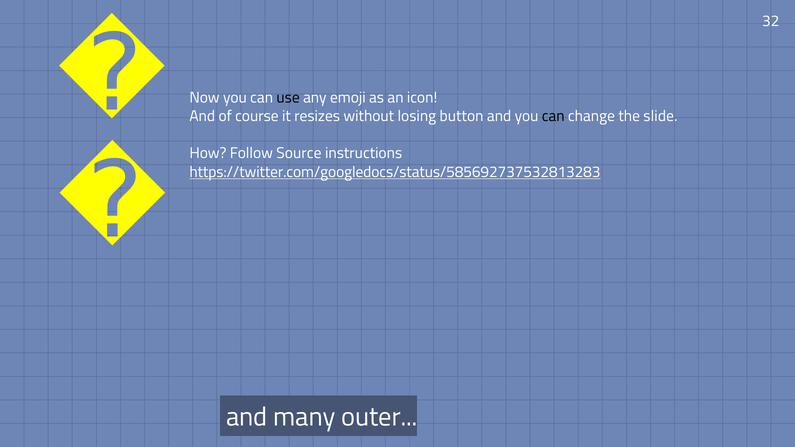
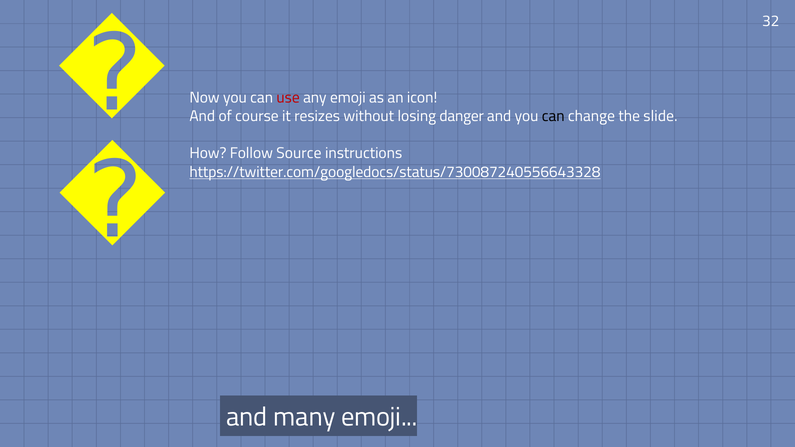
use colour: black -> red
button: button -> danger
https://twitter.com/googledocs/status/585692737532813283: https://twitter.com/googledocs/status/585692737532813283 -> https://twitter.com/googledocs/status/730087240556643328
many outer: outer -> emoji
